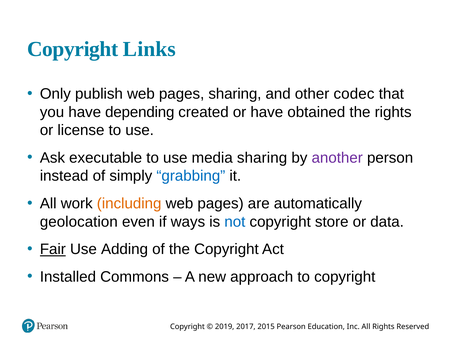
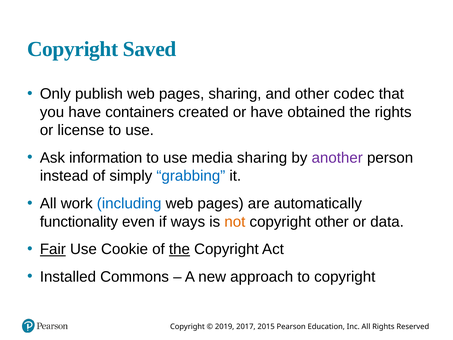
Links: Links -> Saved
depending: depending -> containers
executable: executable -> information
including colour: orange -> blue
geolocation: geolocation -> functionality
not colour: blue -> orange
copyright store: store -> other
Adding: Adding -> Cookie
the at (179, 249) underline: none -> present
